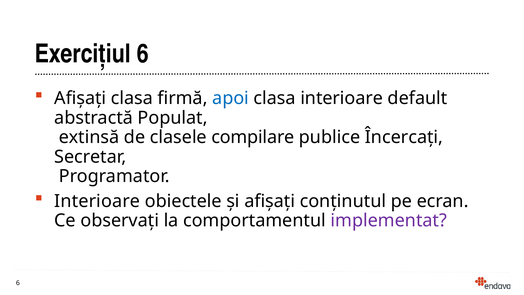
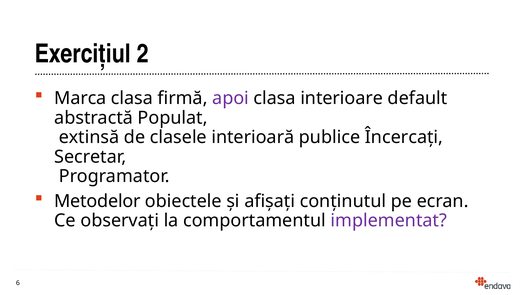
Exercițiul 6: 6 -> 2
Afișați at (80, 98): Afișați -> Marca
apoi colour: blue -> purple
compilare: compilare -> interioară
Interioare at (97, 201): Interioare -> Metodelor
